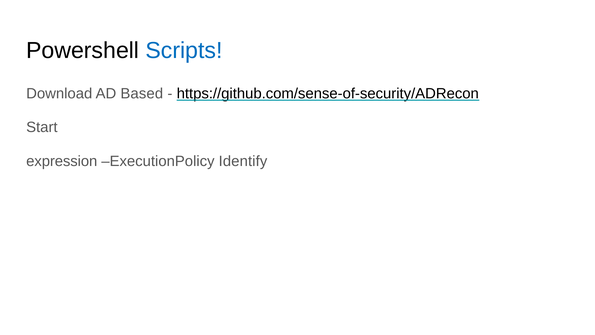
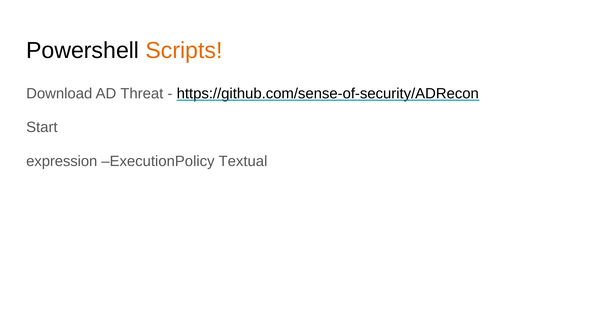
Scripts colour: blue -> orange
Based: Based -> Threat
Identify: Identify -> Textual
